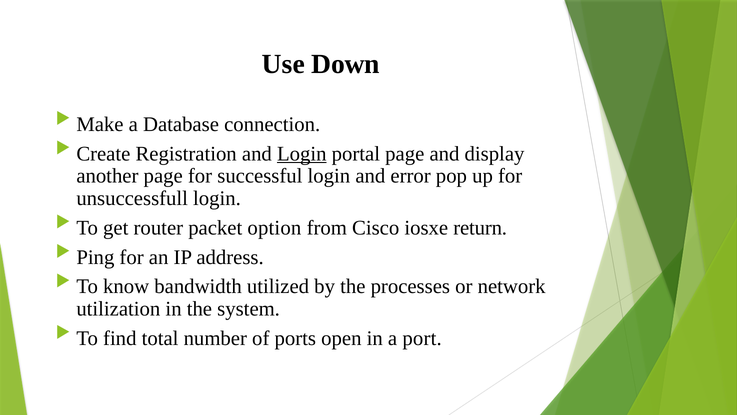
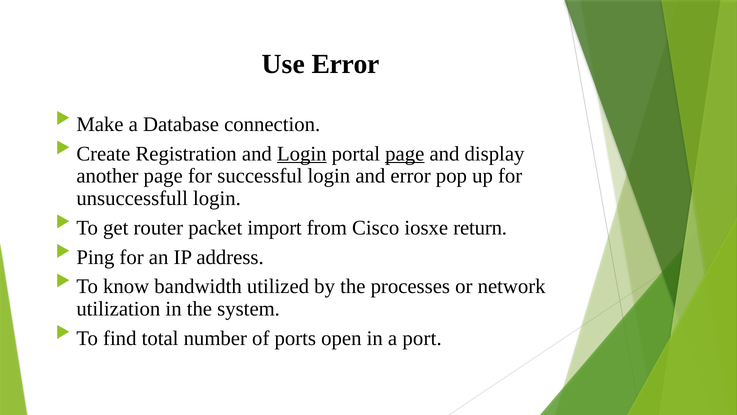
Use Down: Down -> Error
page at (405, 153) underline: none -> present
option: option -> import
